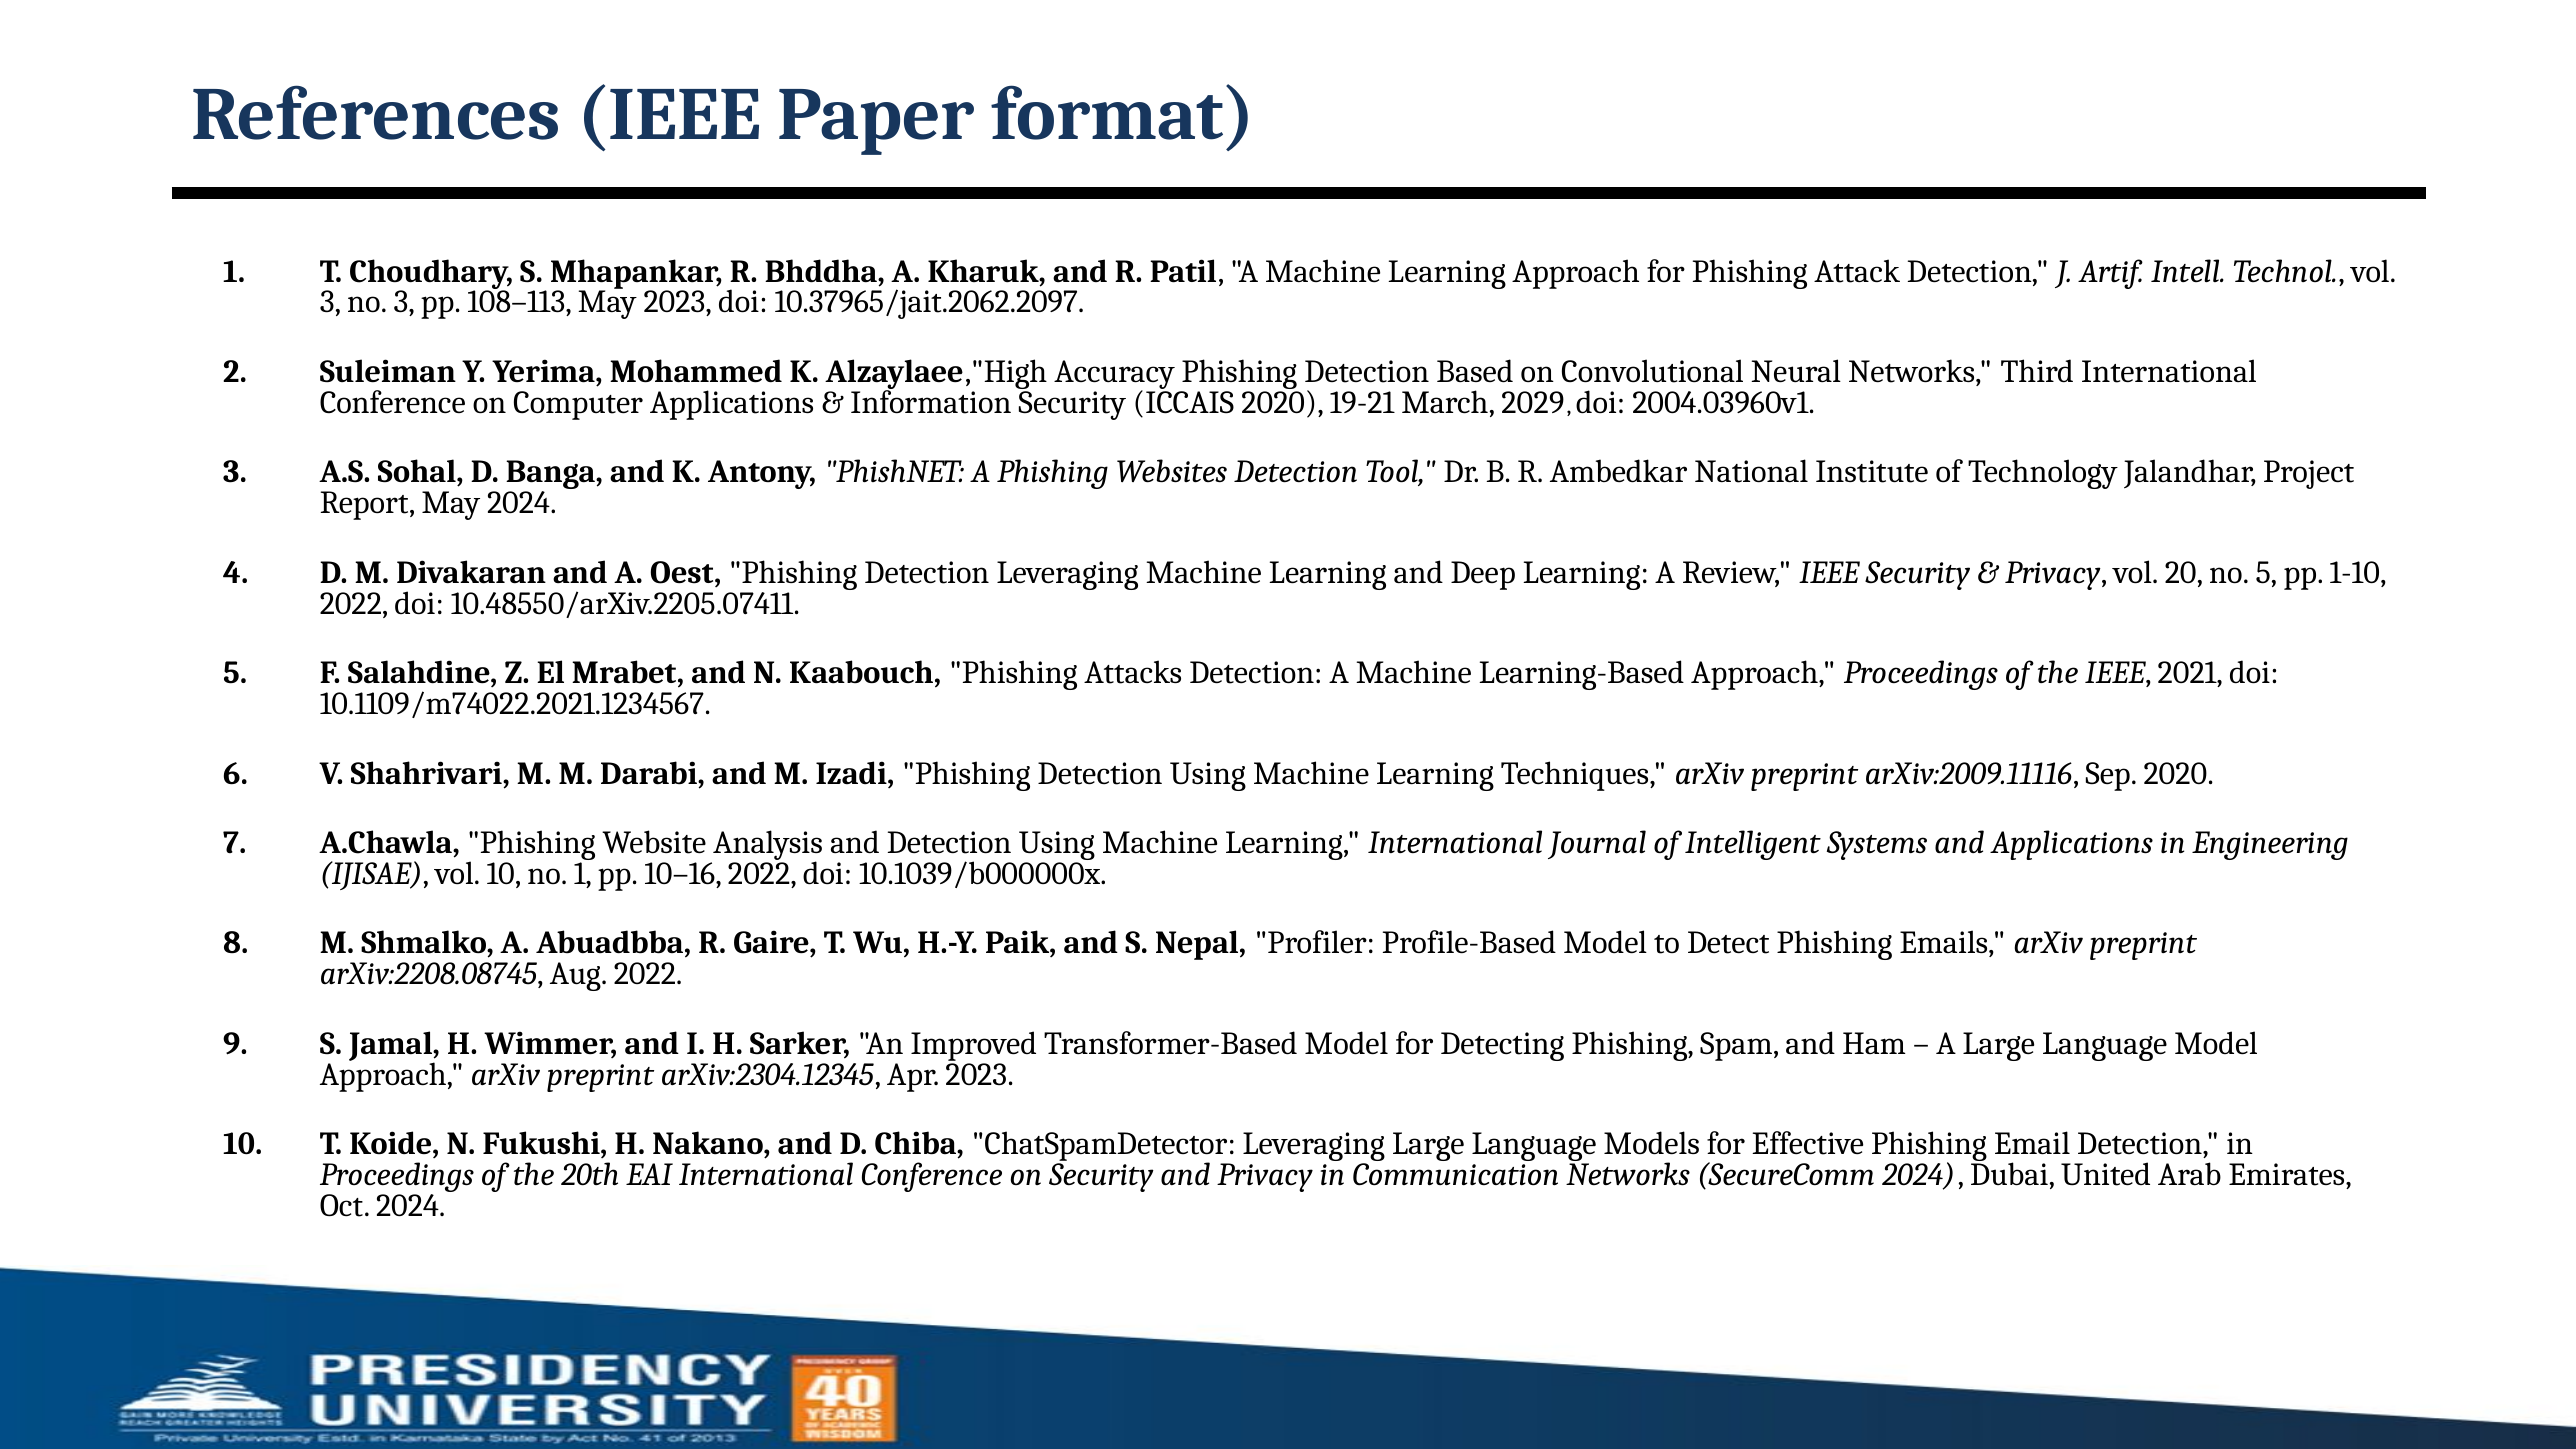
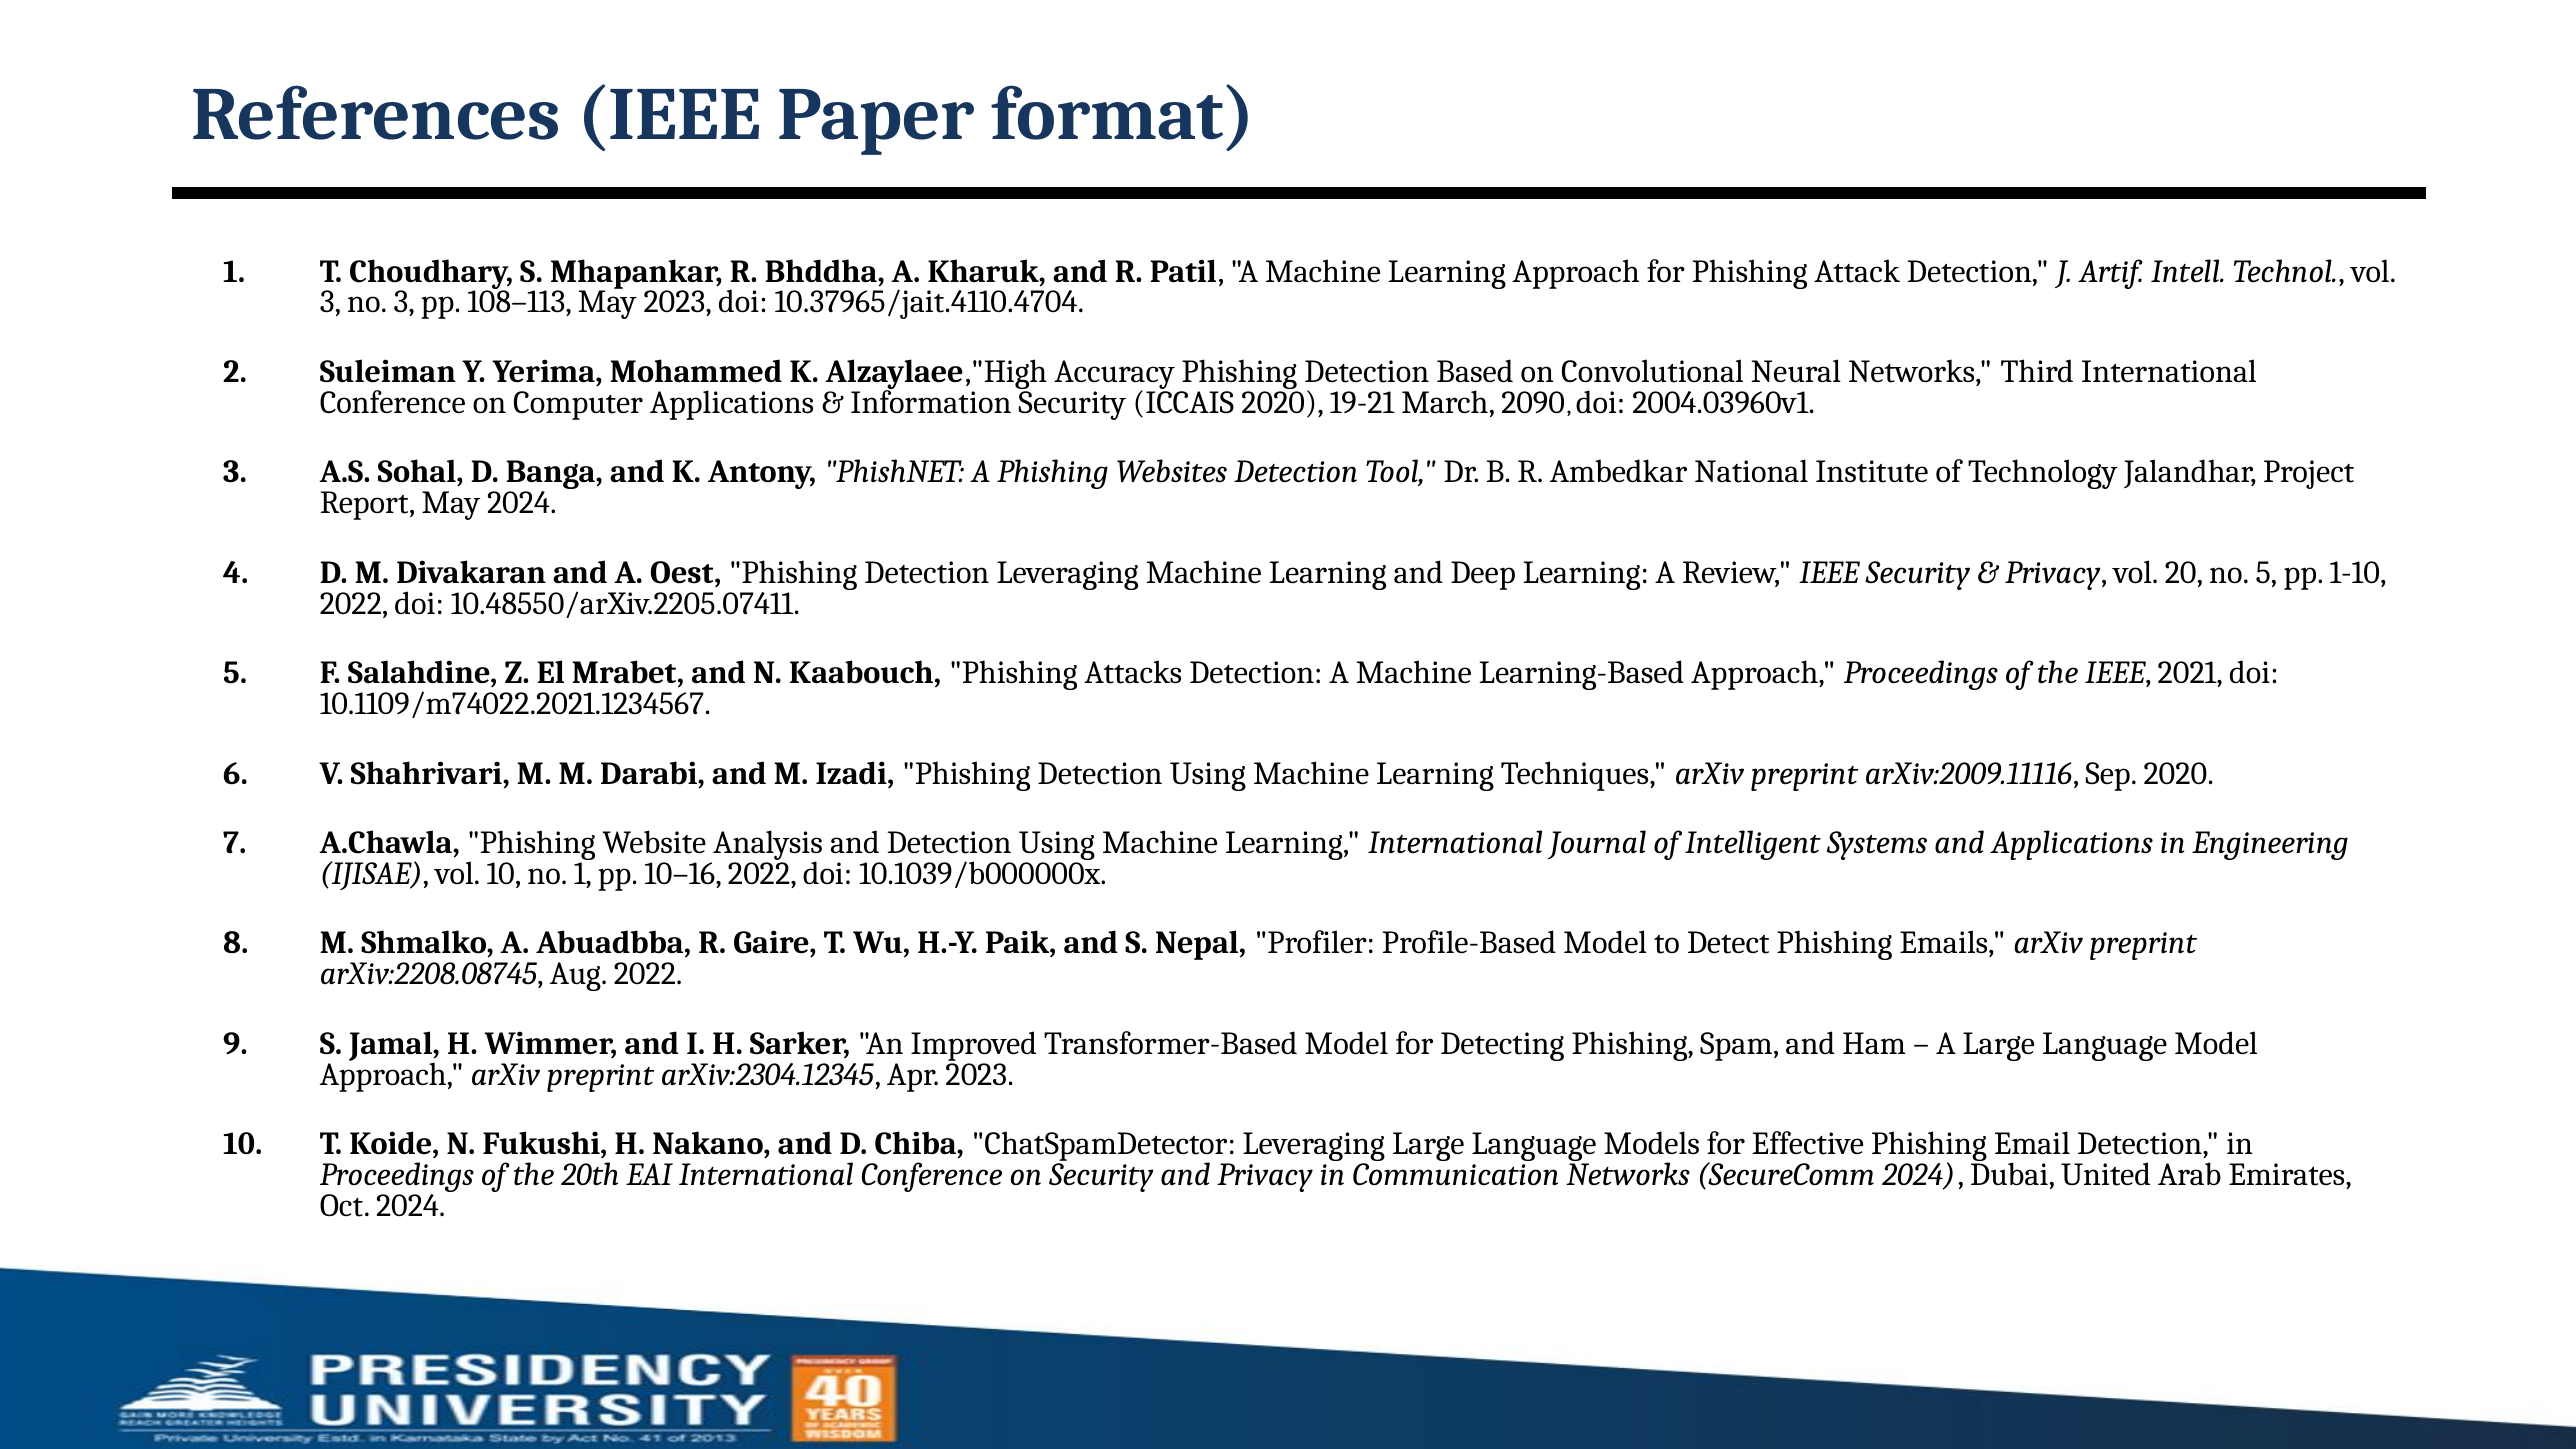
10.37965/jait.2062.2097: 10.37965/jait.2062.2097 -> 10.37965/jait.4110.4704
2029: 2029 -> 2090
